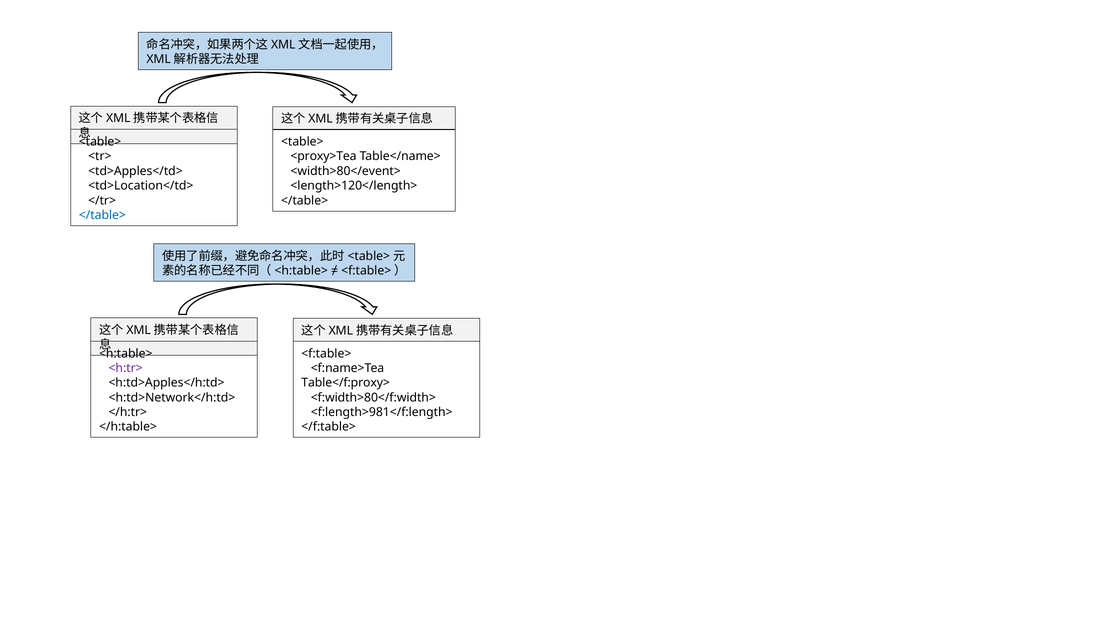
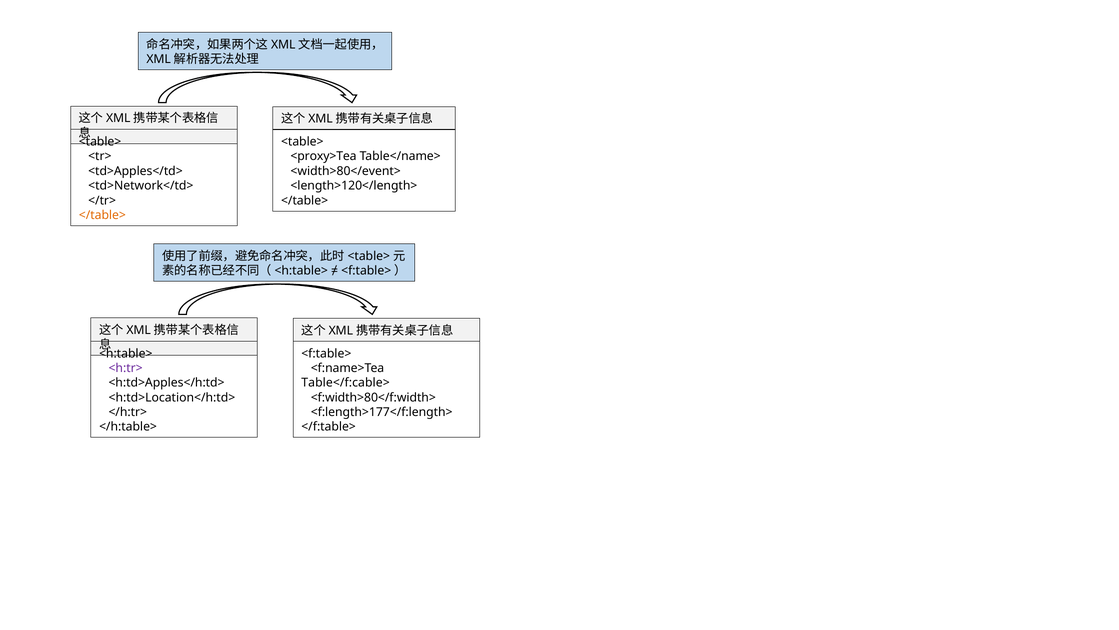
<td>Location</td>: <td>Location</td> -> <td>Network</td>
</table> at (102, 215) colour: blue -> orange
Table</f:proxy>: Table</f:proxy> -> Table</f:cable>
<h:td>Network</h:td>: <h:td>Network</h:td> -> <h:td>Location</h:td>
<f:length>981</f:length>: <f:length>981</f:length> -> <f:length>177</f:length>
